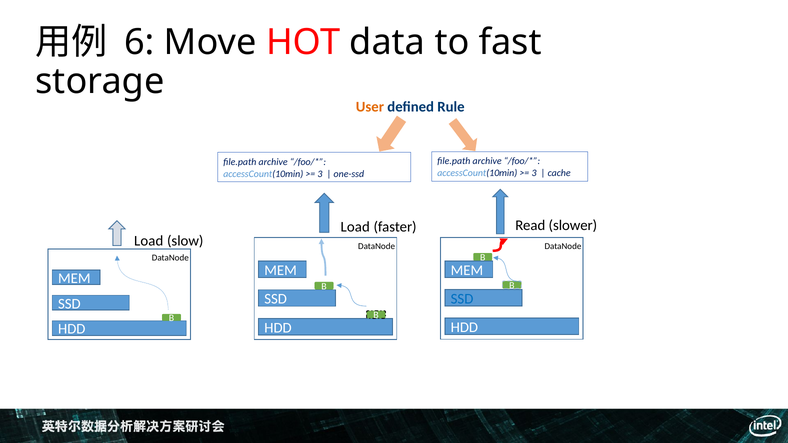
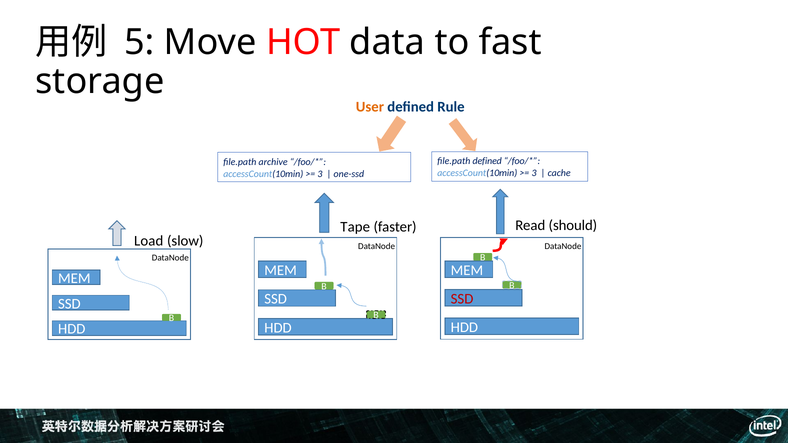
6: 6 -> 5
archive at (487, 161): archive -> defined
slower: slower -> should
Load at (355, 227): Load -> Tape
SSD at (462, 299) colour: blue -> red
